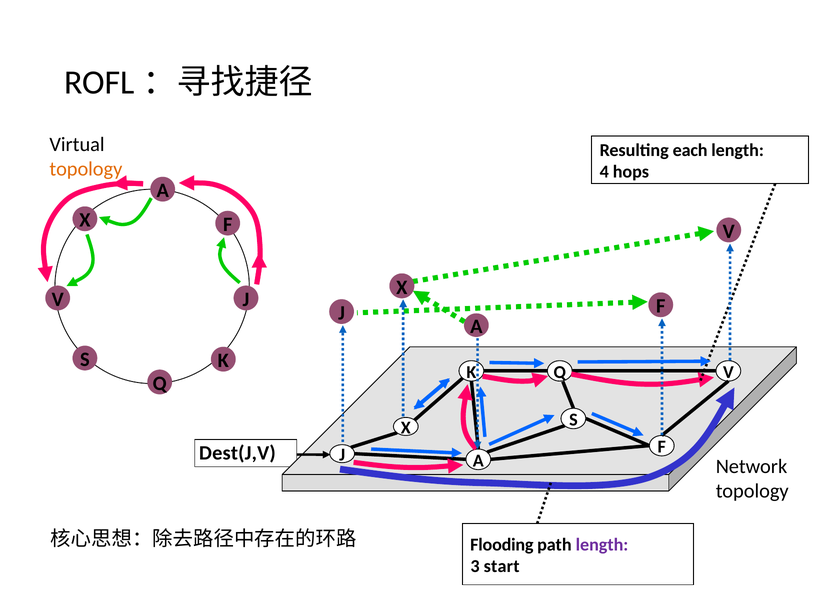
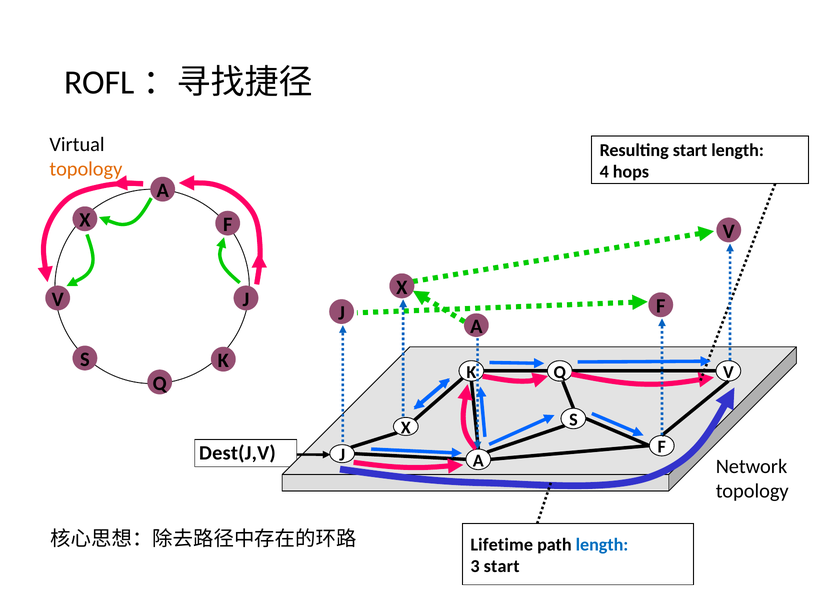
Resulting each: each -> start
Flooding: Flooding -> Lifetime
length at (602, 545) colour: purple -> blue
